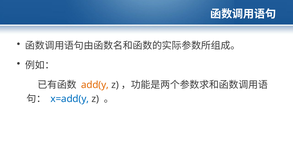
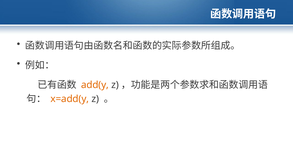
x=add(y colour: blue -> orange
